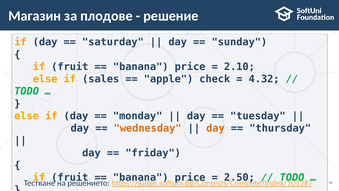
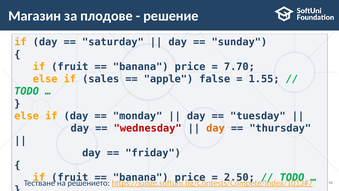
2.10: 2.10 -> 7.70
check: check -> false
4.32: 4.32 -> 1.55
wednesday colour: orange -> red
